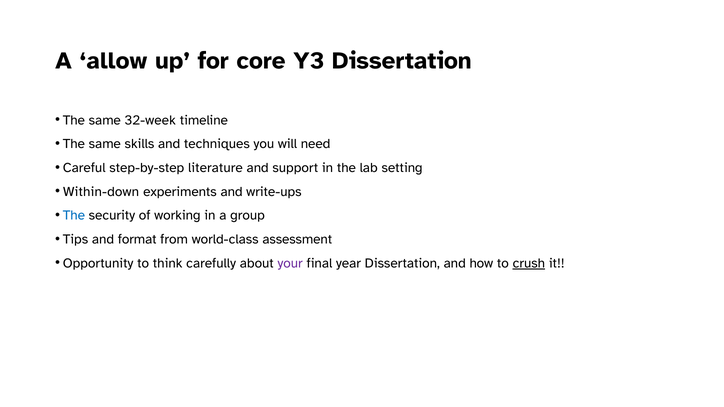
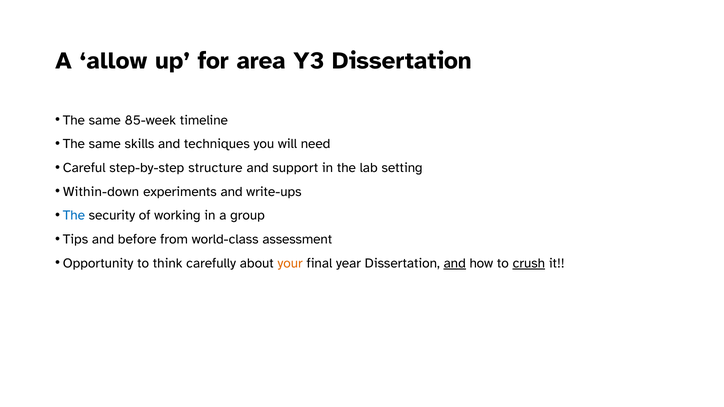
core: core -> area
32-week: 32-week -> 85-week
literature: literature -> structure
format: format -> before
your colour: purple -> orange
and at (455, 263) underline: none -> present
